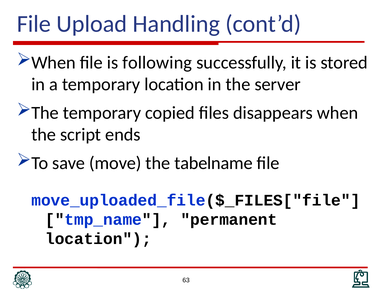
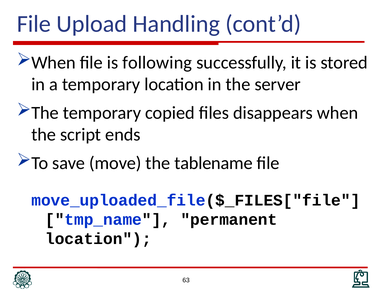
tabelname: tabelname -> tablename
